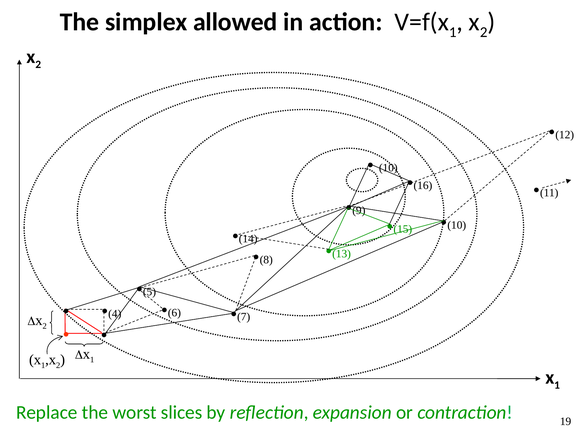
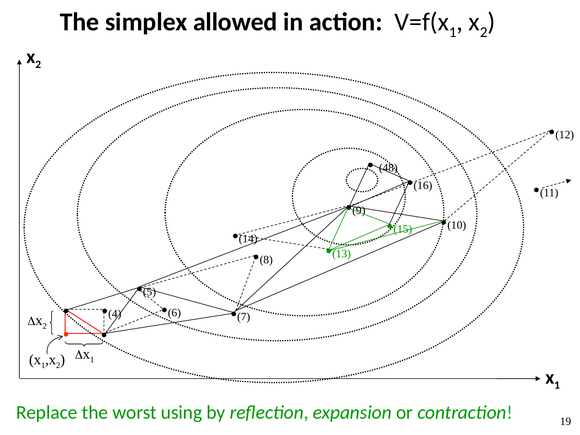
10 at (388, 168): 10 -> 48
slices: slices -> using
